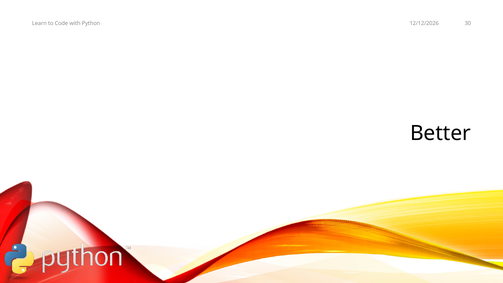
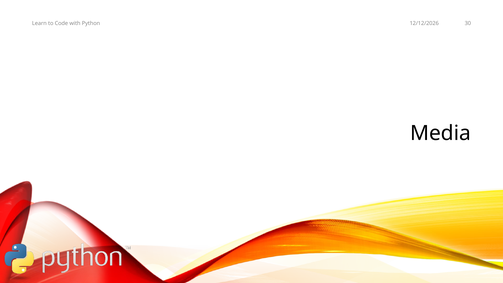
Better: Better -> Media
